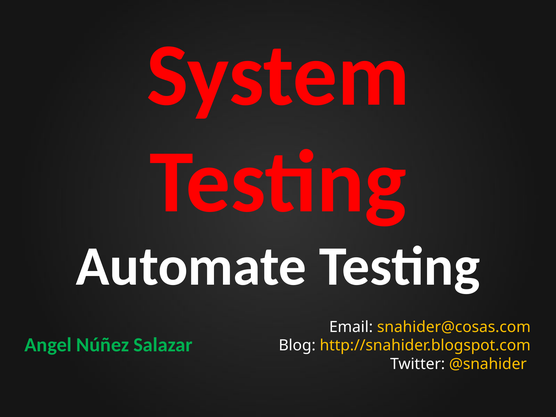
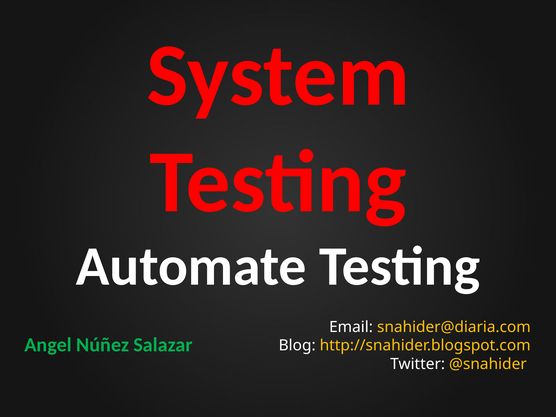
snahider@cosas.com: snahider@cosas.com -> snahider@diaria.com
